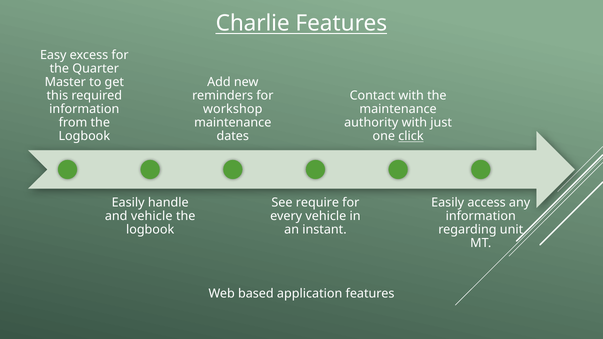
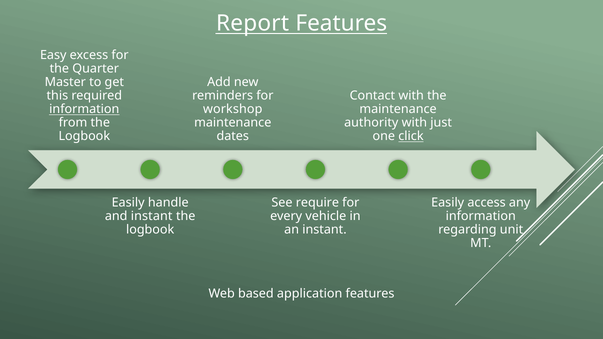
Charlie: Charlie -> Report
information at (84, 109) underline: none -> present
and vehicle: vehicle -> instant
